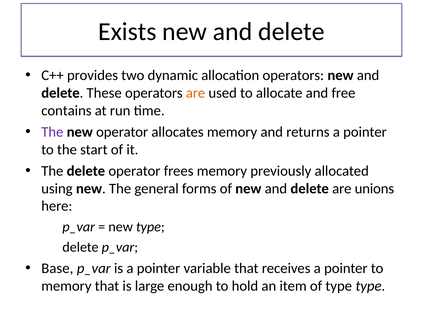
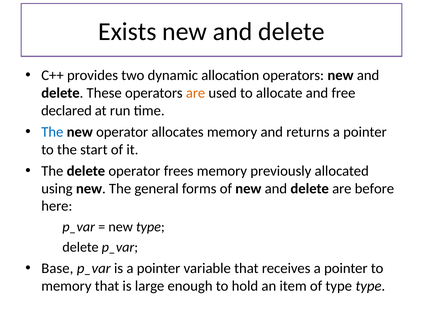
contains: contains -> declared
The at (52, 132) colour: purple -> blue
unions: unions -> before
